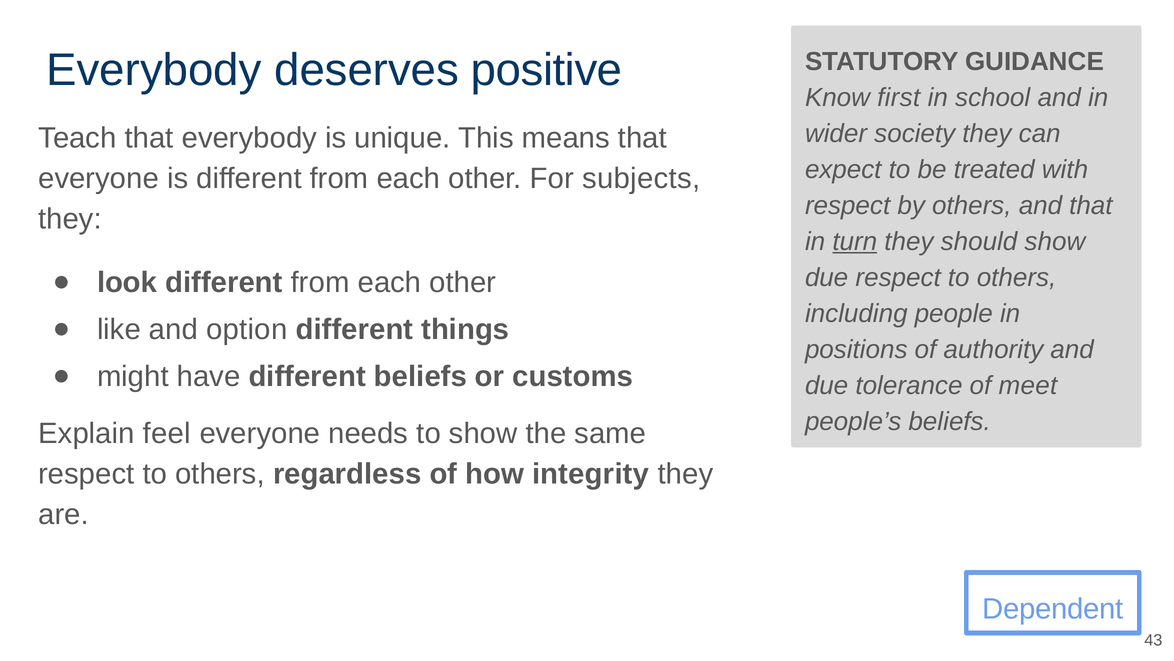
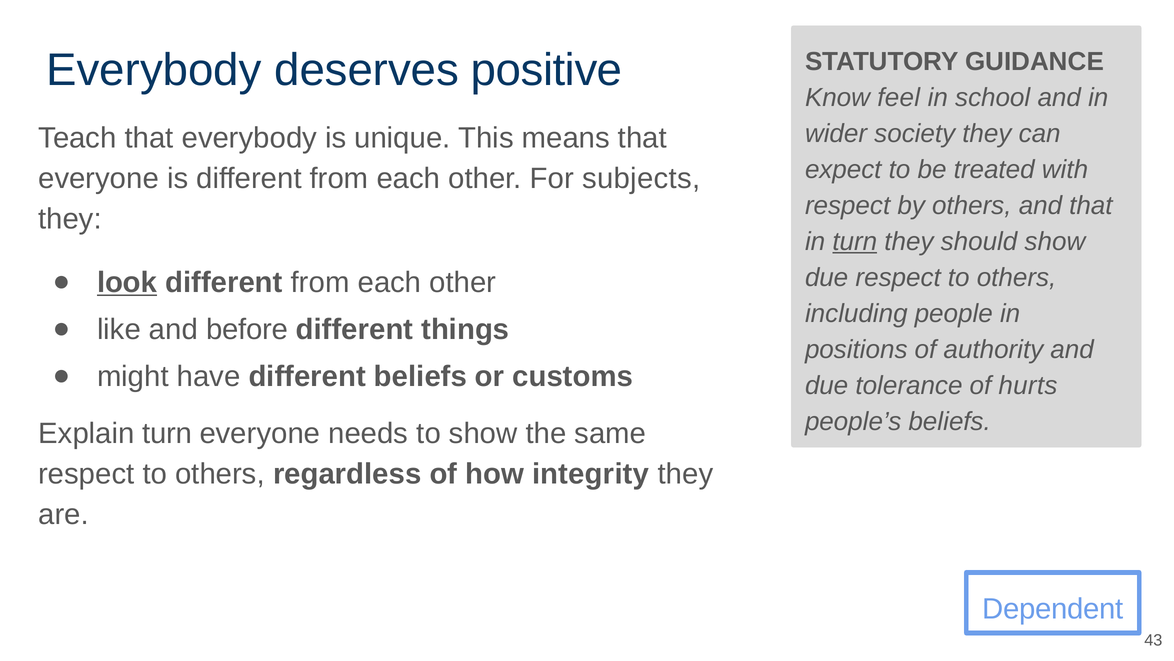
first: first -> feel
look underline: none -> present
option: option -> before
meet: meet -> hurts
Explain feel: feel -> turn
